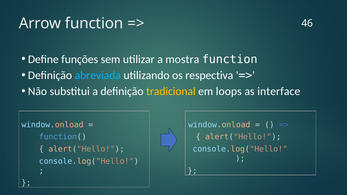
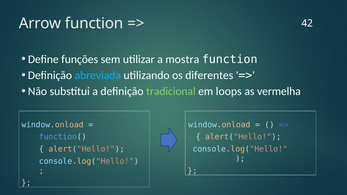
46: 46 -> 42
respectiva: respectiva -> diferentes
tradicional colour: yellow -> light green
interface: interface -> vermelha
